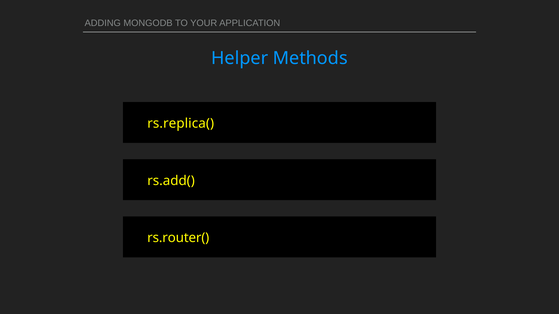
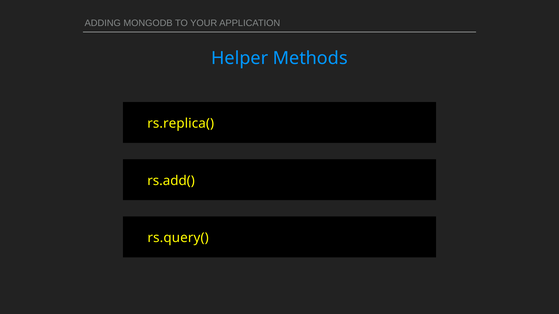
rs.router(: rs.router( -> rs.query(
